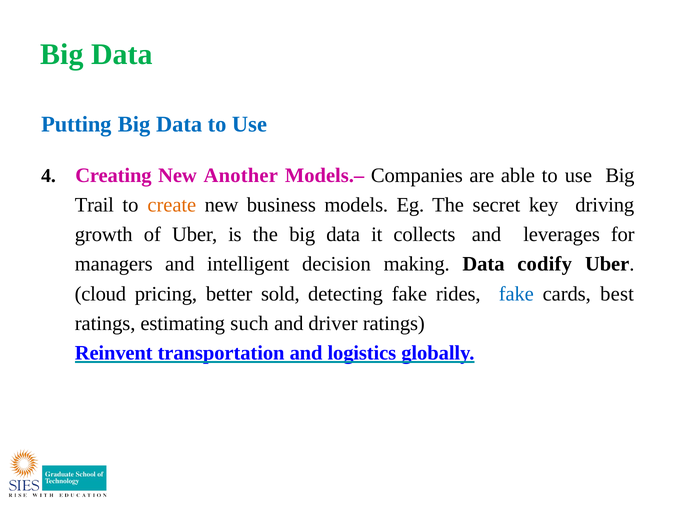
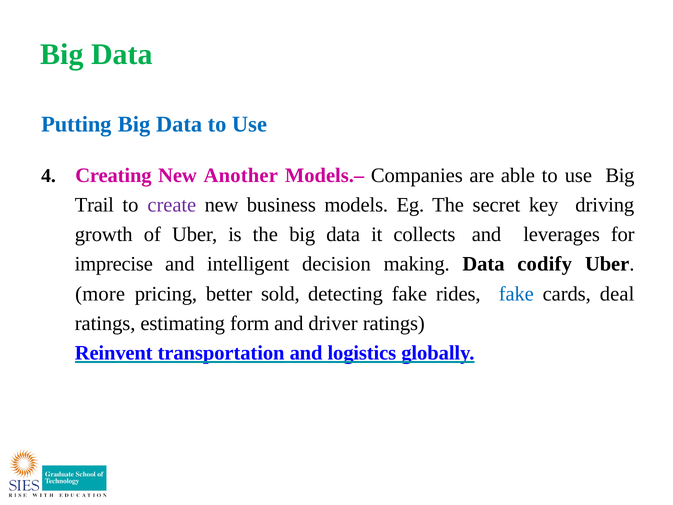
create colour: orange -> purple
managers: managers -> imprecise
cloud: cloud -> more
best: best -> deal
such: such -> form
